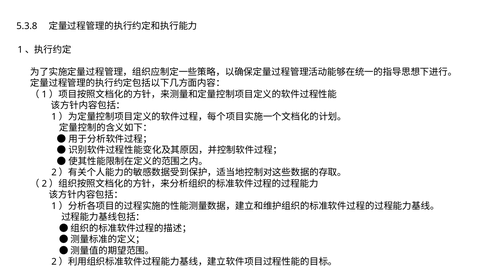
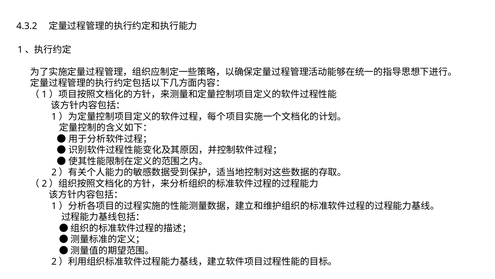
5.3.8: 5.3.8 -> 4.3.2
